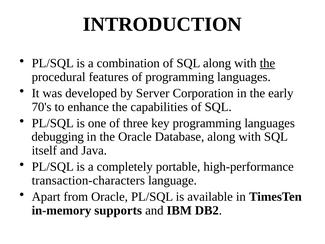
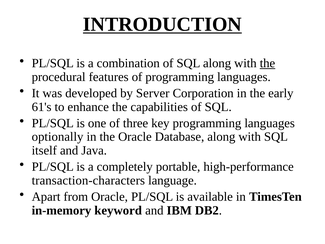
INTRODUCTION underline: none -> present
70's: 70's -> 61's
debugging: debugging -> optionally
supports: supports -> keyword
